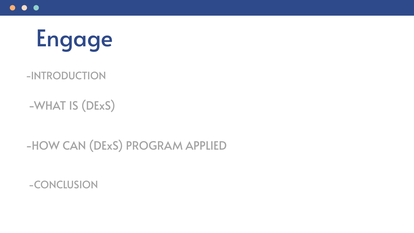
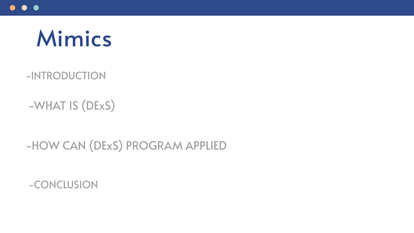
Engage: Engage -> Mimics
